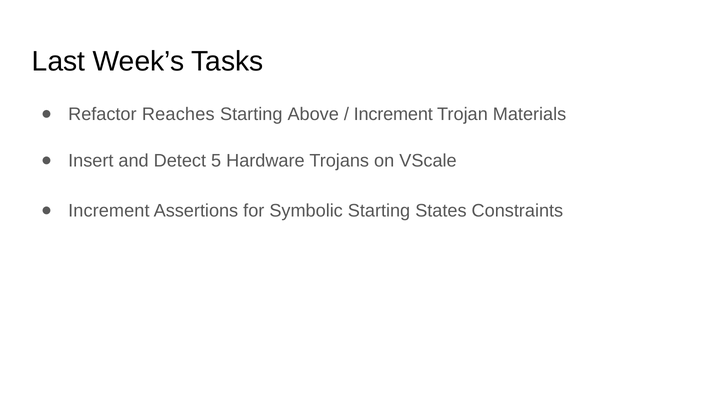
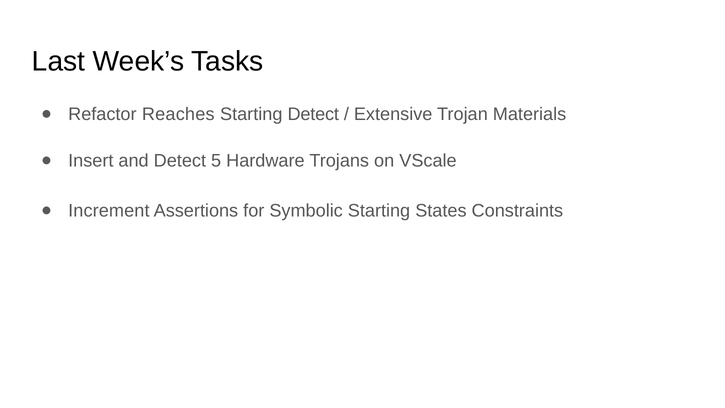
Starting Above: Above -> Detect
Increment at (393, 114): Increment -> Extensive
